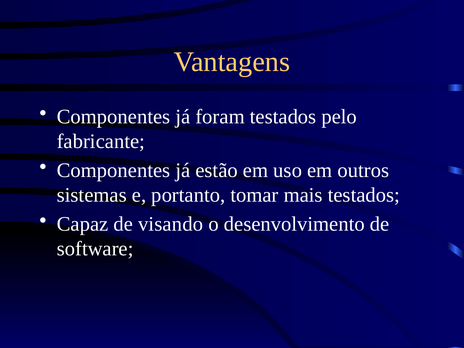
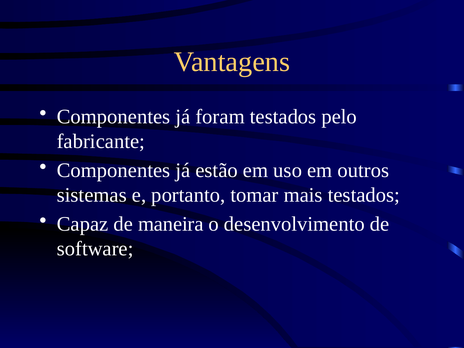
visando: visando -> maneira
